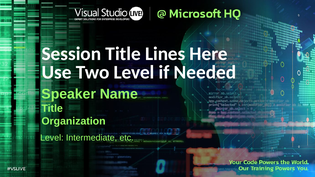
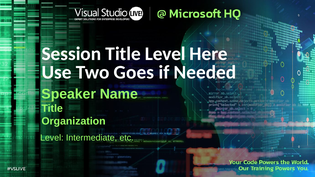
Title Lines: Lines -> Level
Two Level: Level -> Goes
